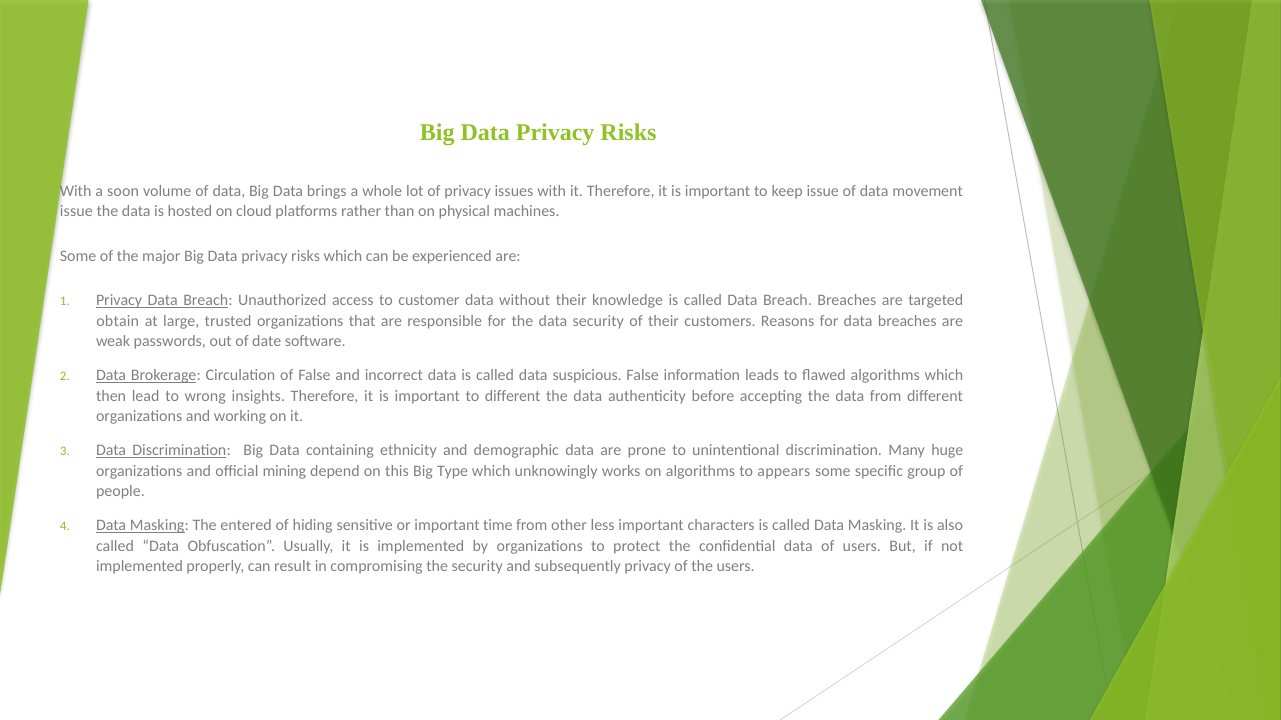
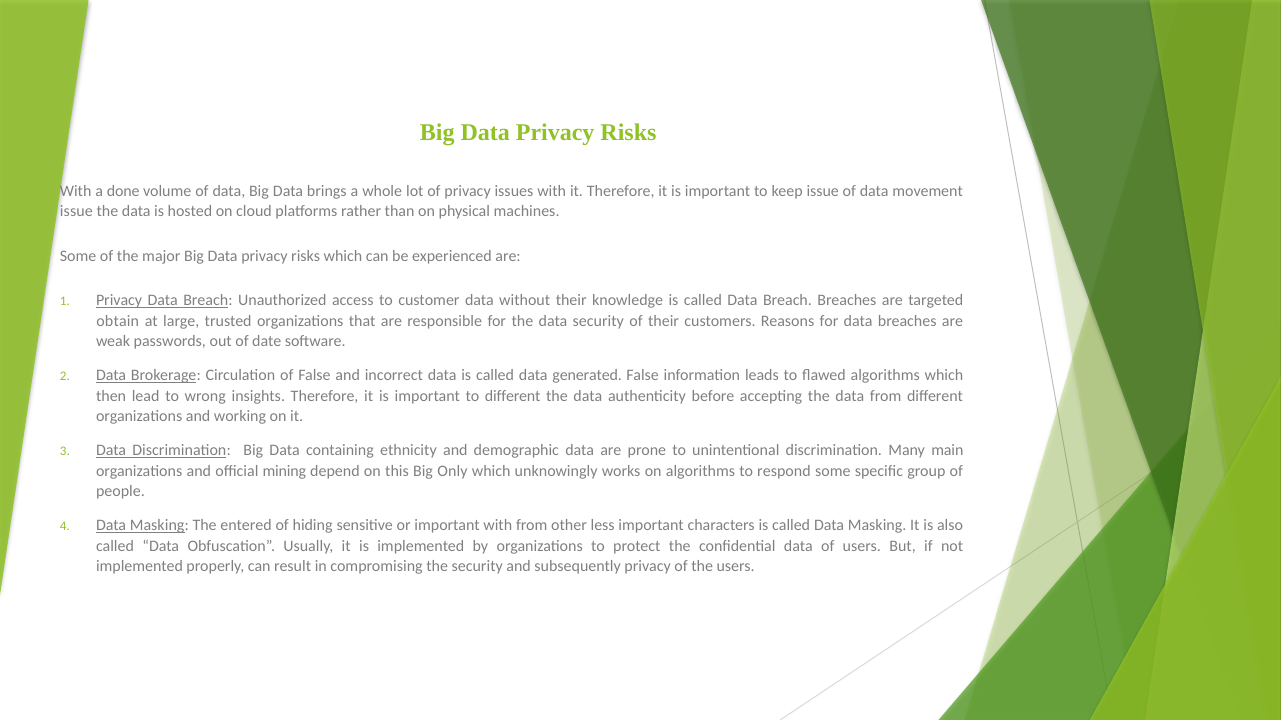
soon: soon -> done
suspicious: suspicious -> generated
huge: huge -> main
Type: Type -> Only
appears: appears -> respond
important time: time -> with
